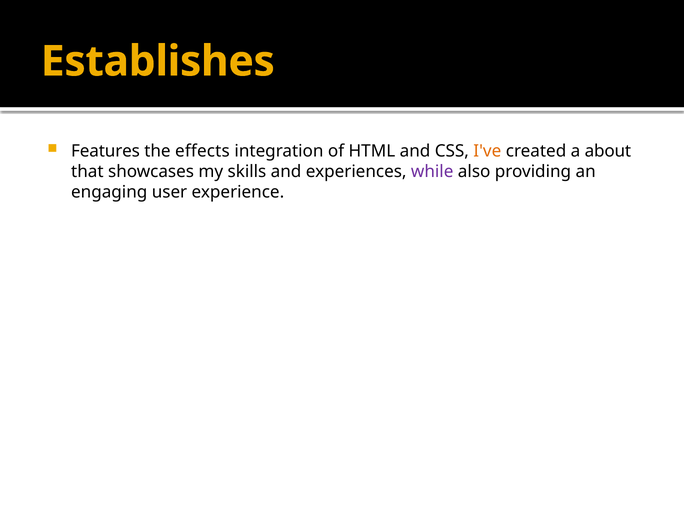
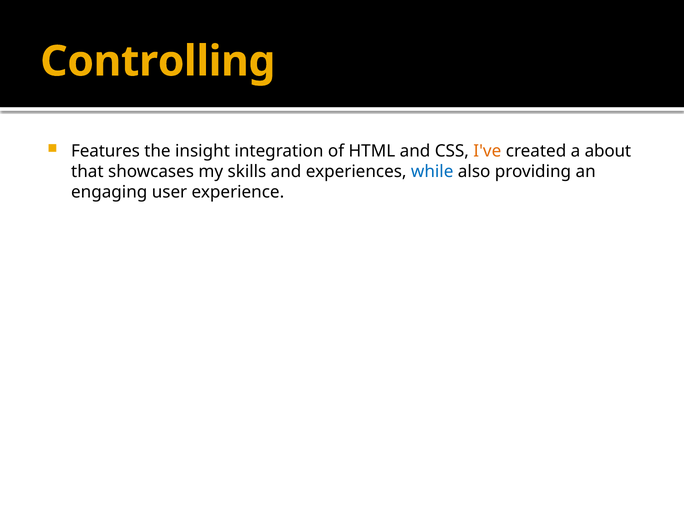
Establishes: Establishes -> Controlling
effects: effects -> insight
while colour: purple -> blue
